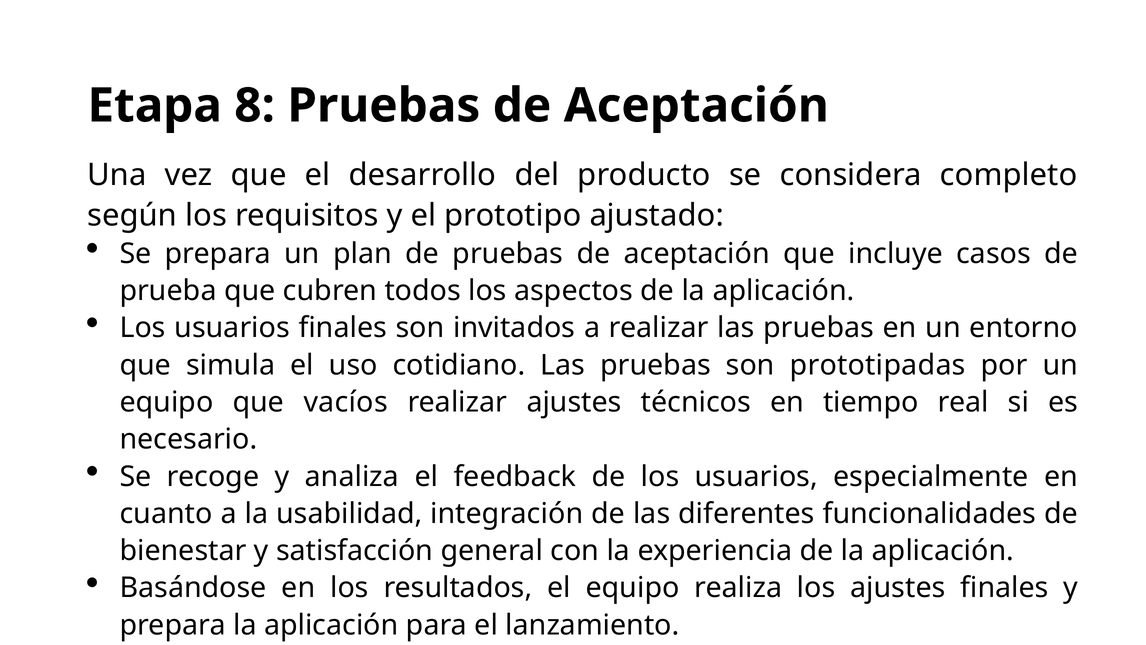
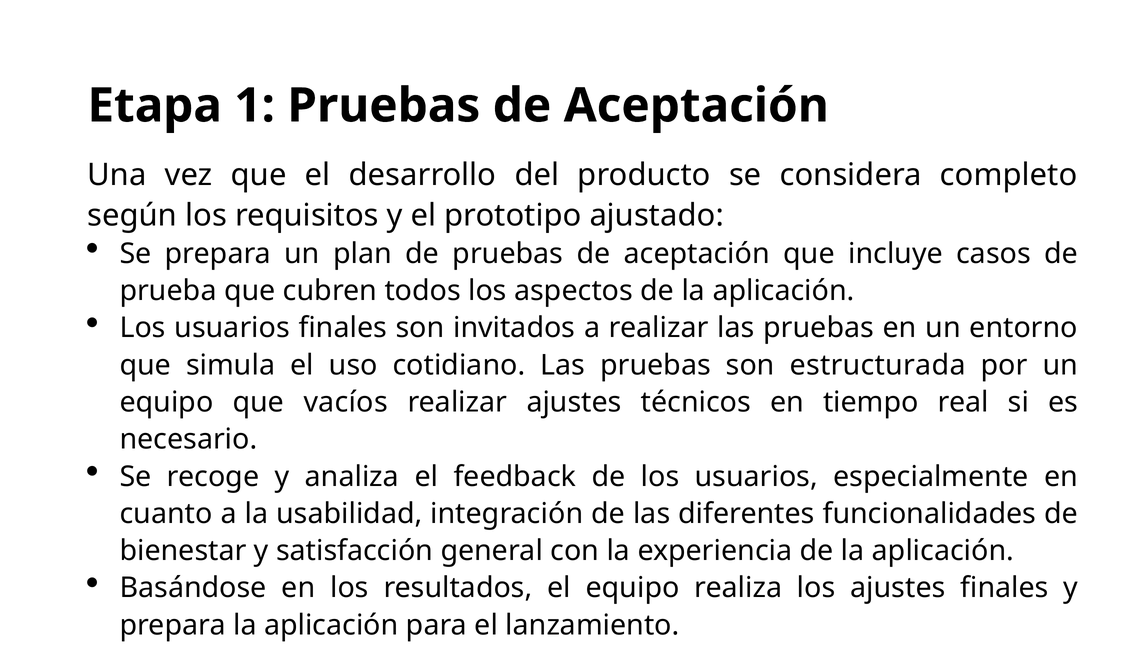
8: 8 -> 1
prototipadas: prototipadas -> estructurada
